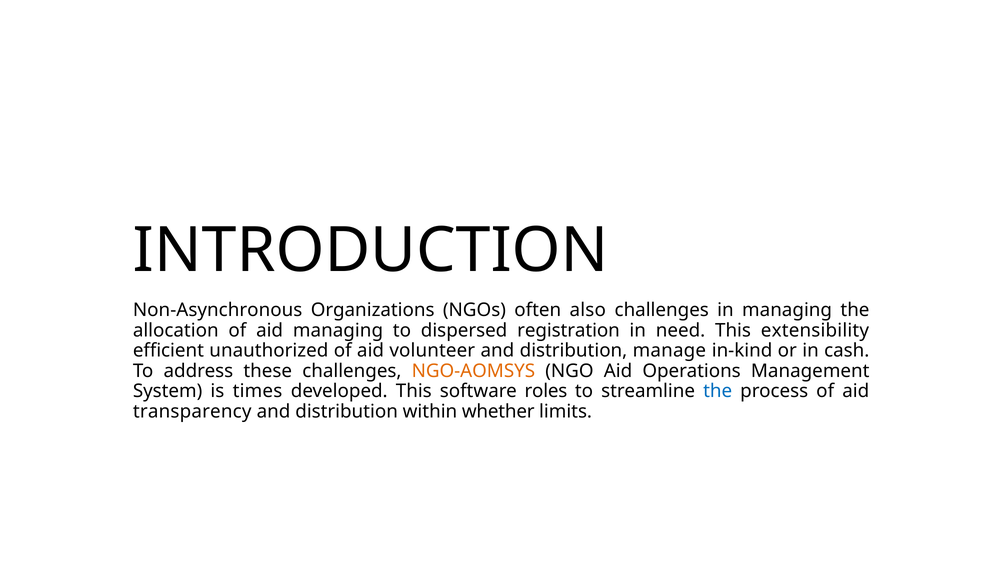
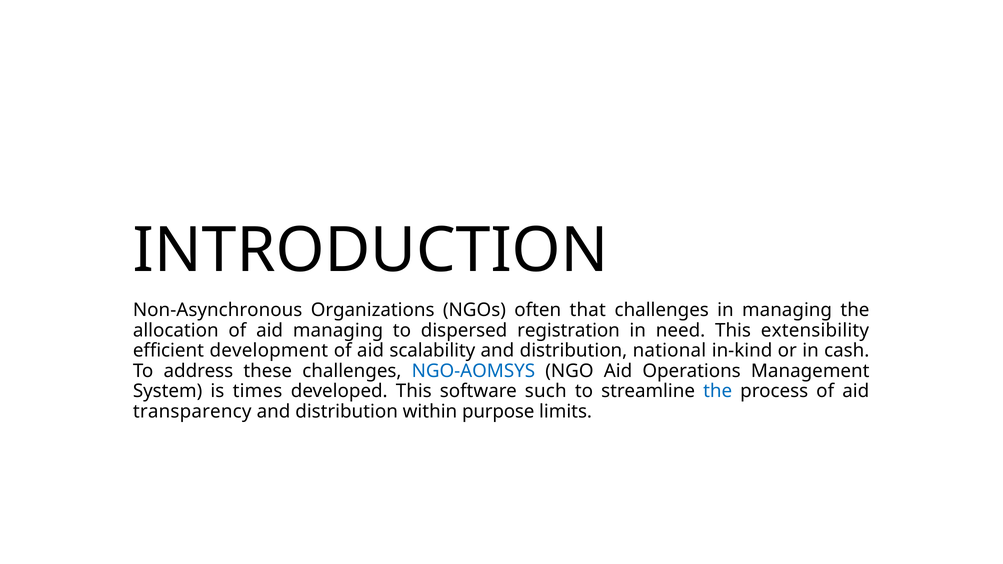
also: also -> that
unauthorized: unauthorized -> development
volunteer: volunteer -> scalability
manage: manage -> national
NGO-AOMSYS colour: orange -> blue
roles: roles -> such
whether: whether -> purpose
